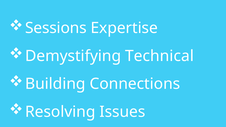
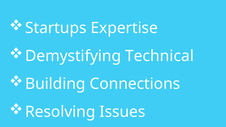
Sessions: Sessions -> Startups
